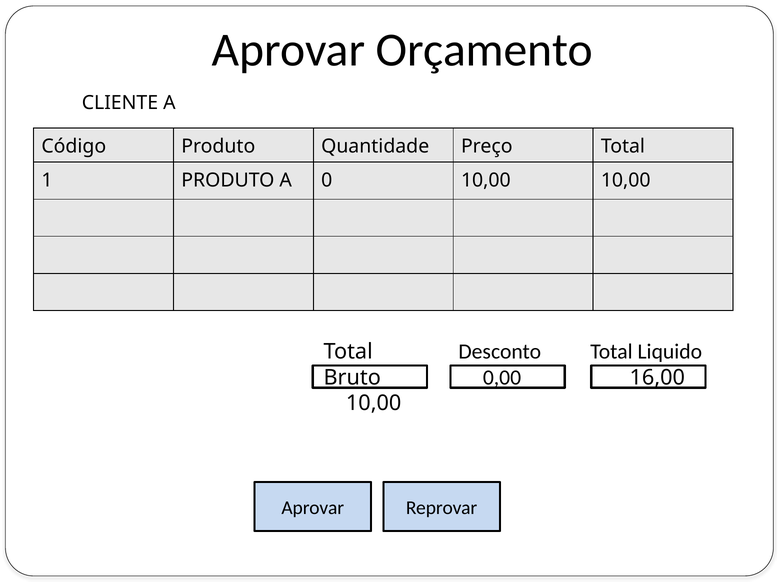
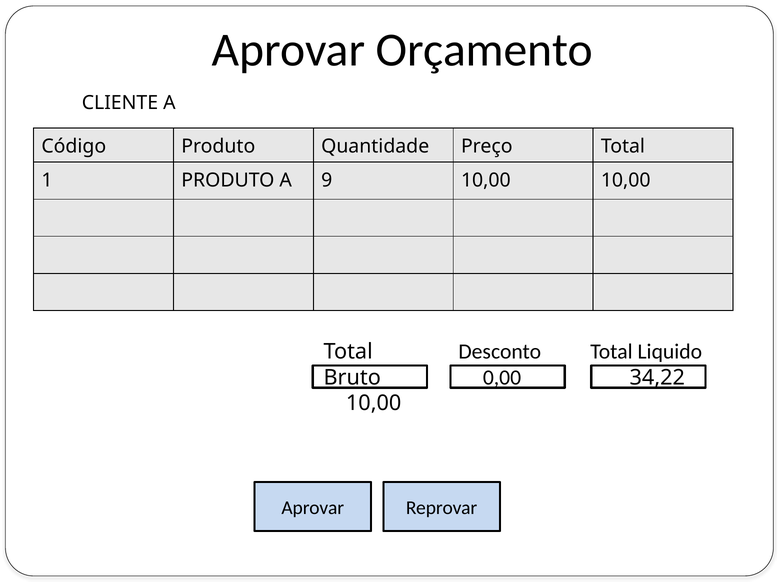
0: 0 -> 9
16,00: 16,00 -> 34,22
